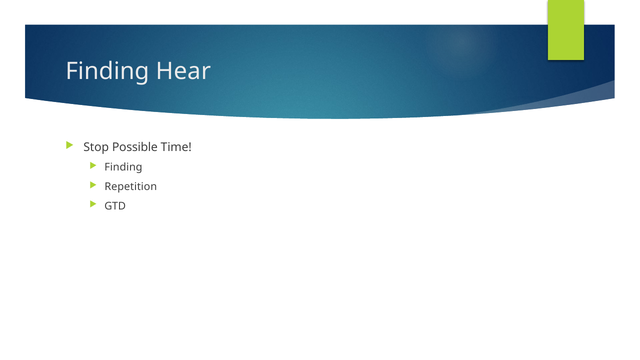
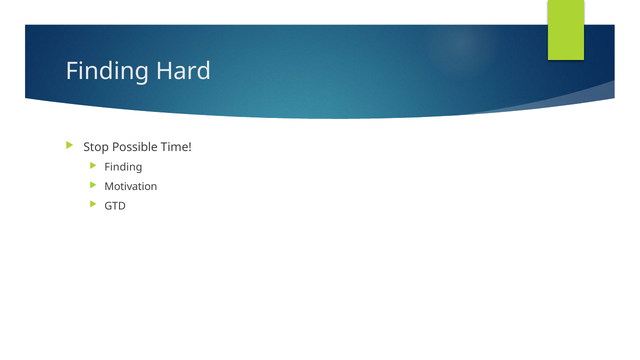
Hear: Hear -> Hard
Repetition: Repetition -> Motivation
